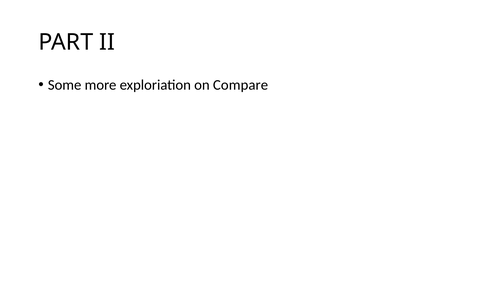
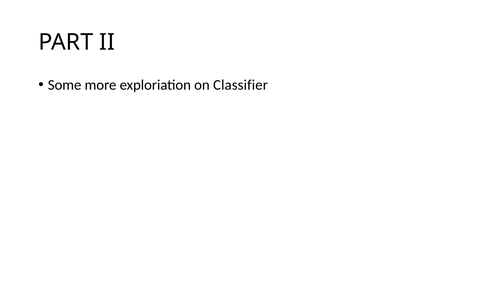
Compare: Compare -> Classifier
